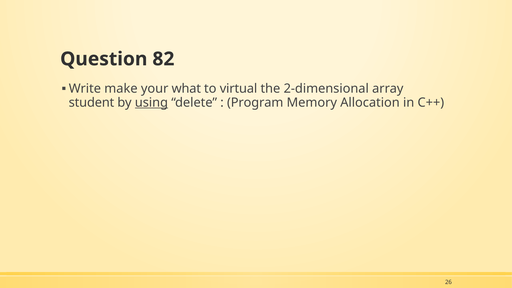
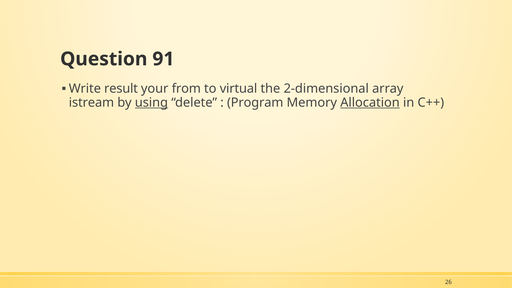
82: 82 -> 91
make: make -> result
what: what -> from
student: student -> istream
Allocation underline: none -> present
